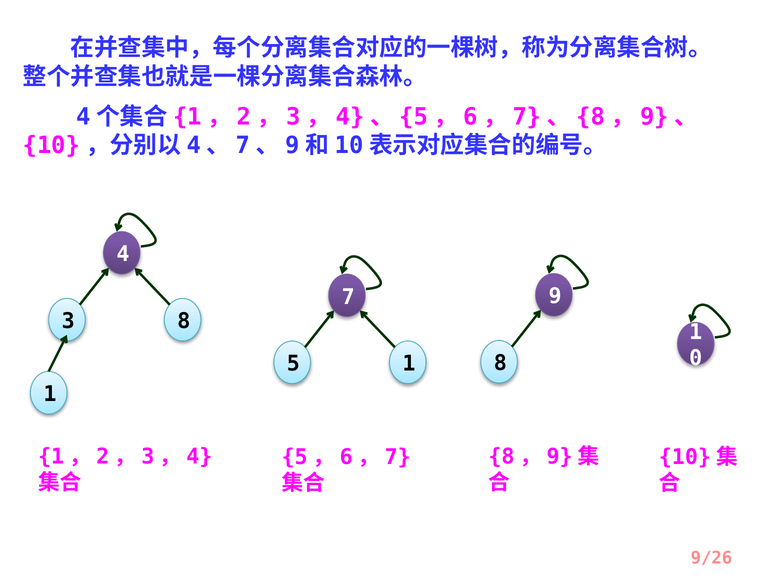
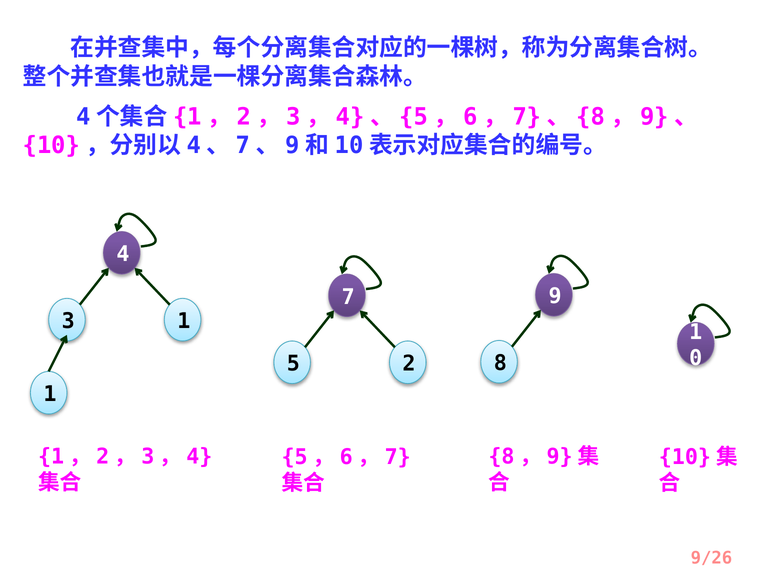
3 8: 8 -> 1
5 1: 1 -> 2
